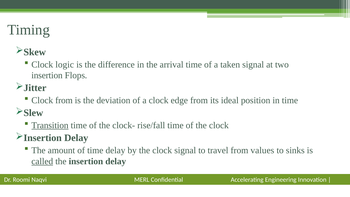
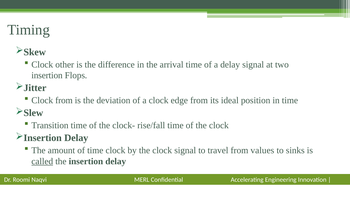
logic: logic -> other
a taken: taken -> delay
Transition underline: present -> none
time delay: delay -> clock
